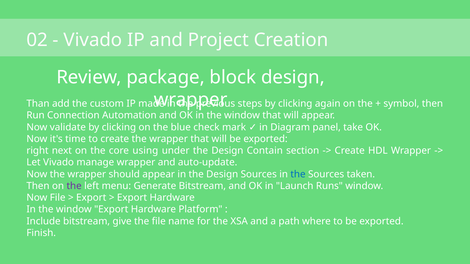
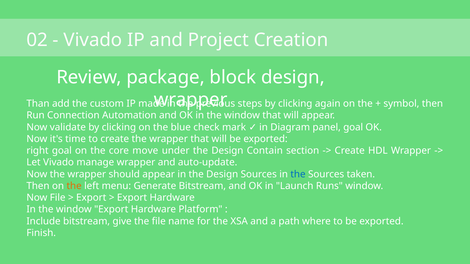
panel take: take -> goal
right next: next -> goal
using: using -> move
the at (74, 186) colour: purple -> orange
